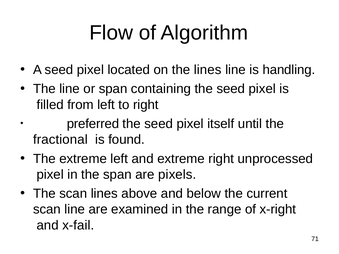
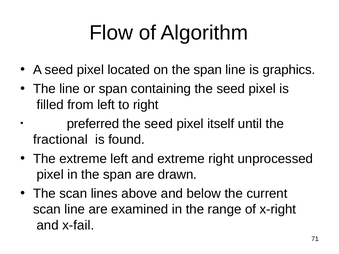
on the lines: lines -> span
handling: handling -> graphics
pixels: pixels -> drawn
